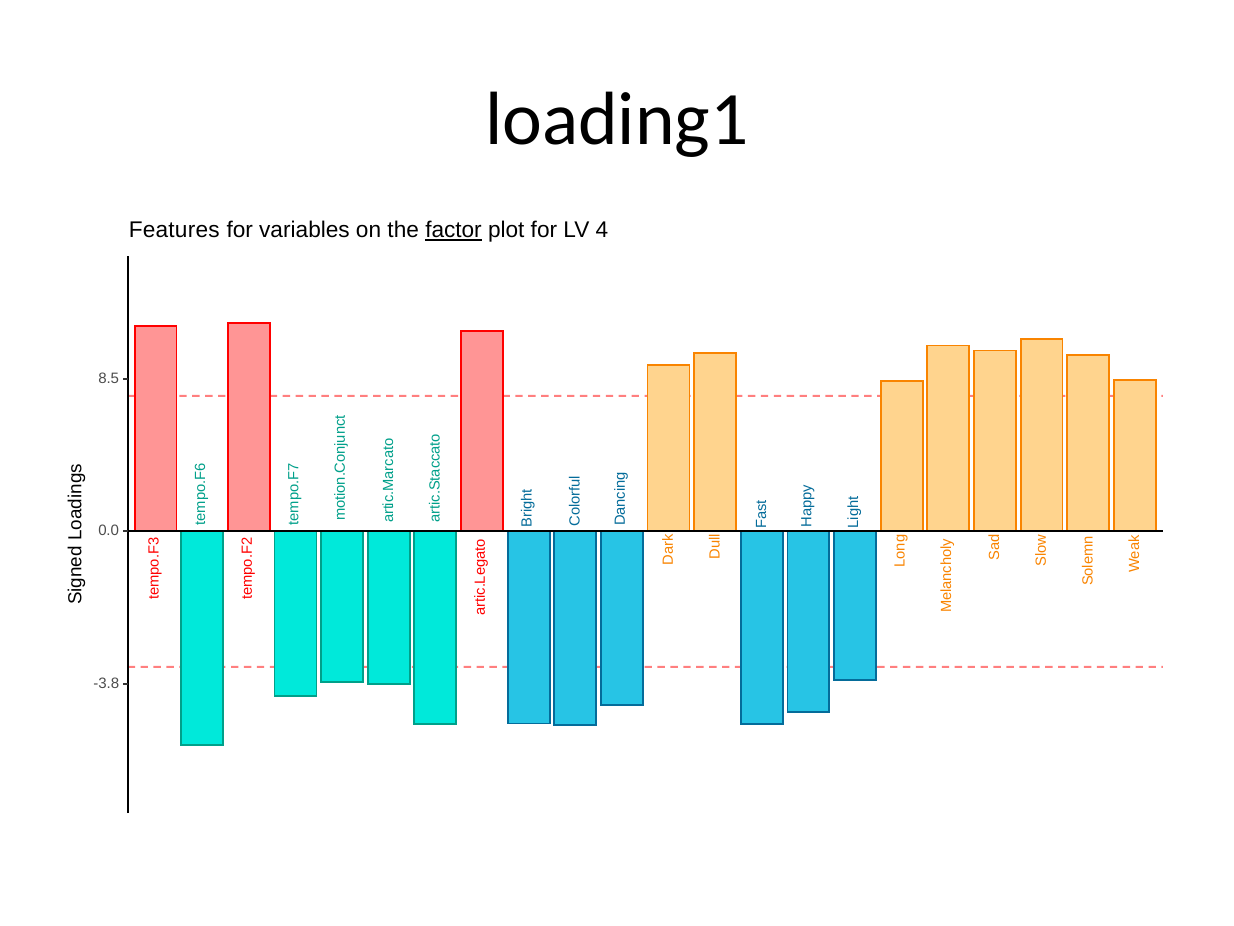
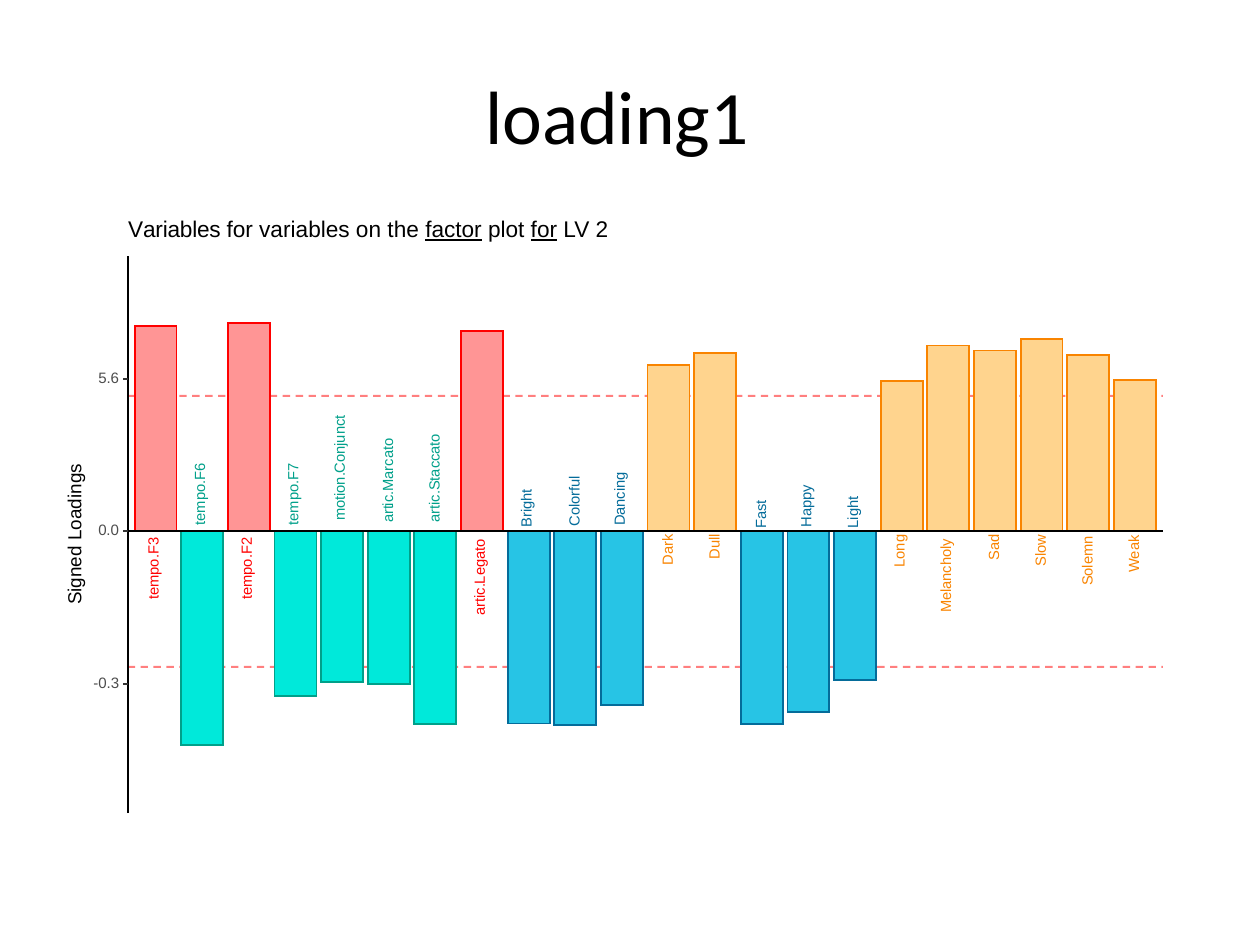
Features at (174, 230): Features -> Variables
for at (544, 230) underline: none -> present
LV 4: 4 -> 2
8.5: 8.5 -> 5.6
-3.8: -3.8 -> -0.3
